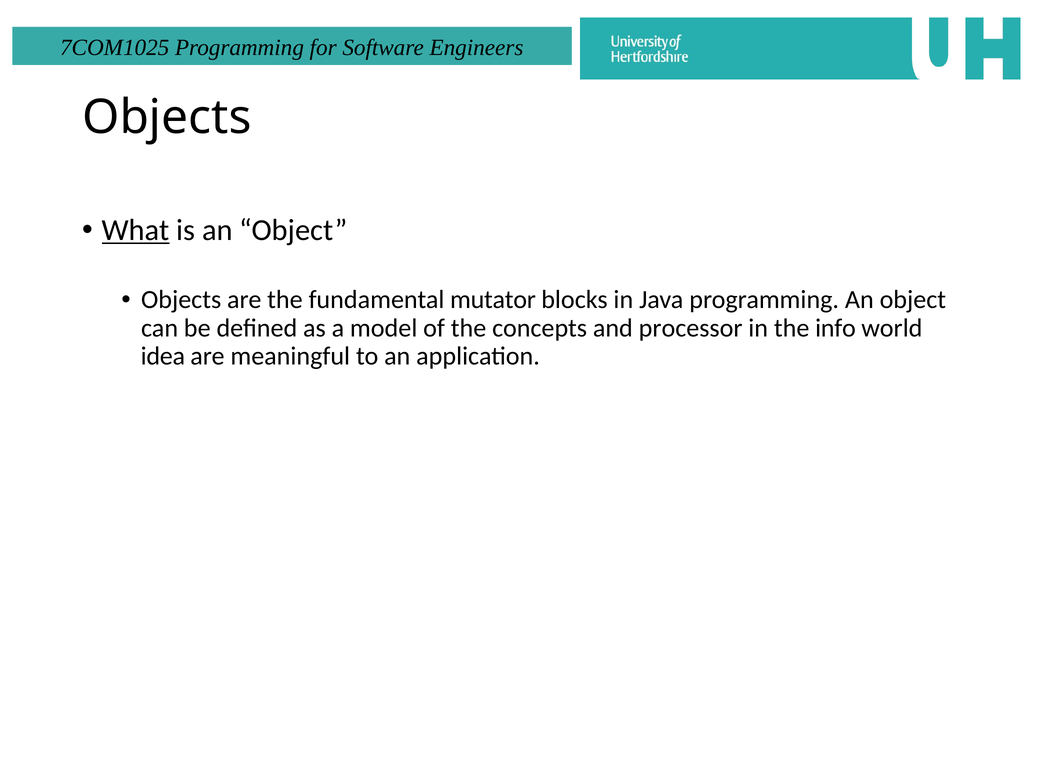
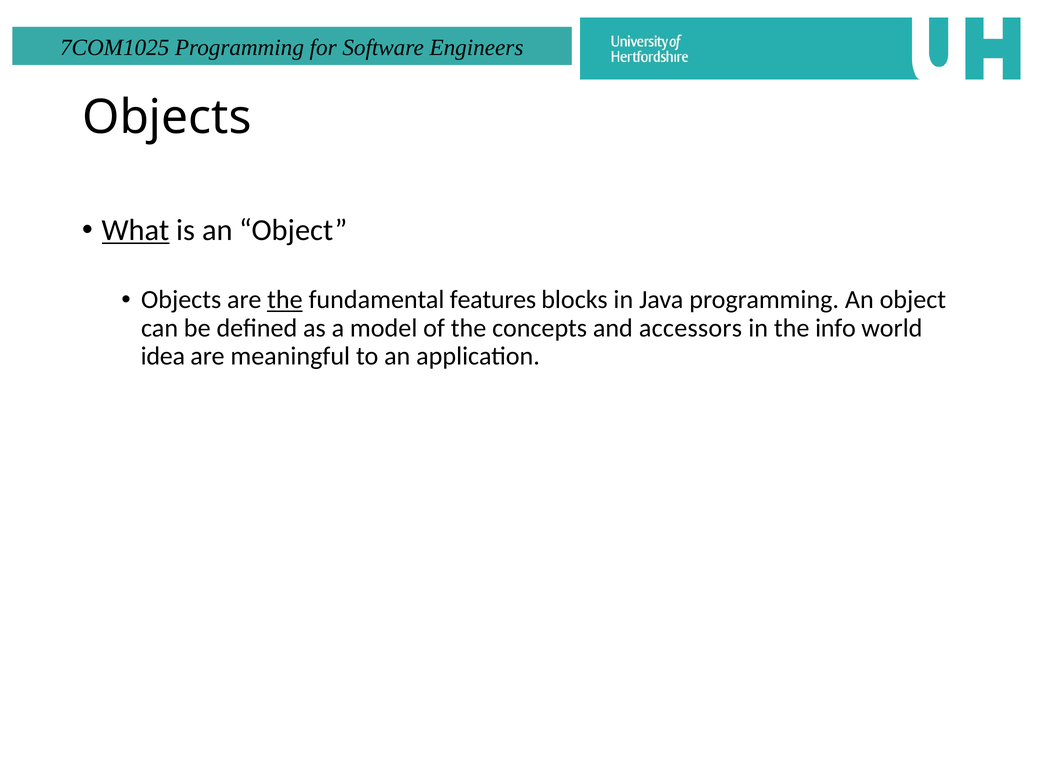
the at (285, 300) underline: none -> present
mutator: mutator -> features
processor: processor -> accessors
